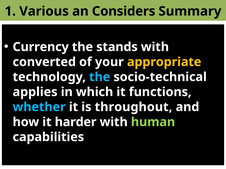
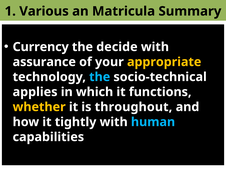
Considers: Considers -> Matricula
stands: stands -> decide
converted: converted -> assurance
whether colour: light blue -> yellow
harder: harder -> tightly
human colour: light green -> light blue
